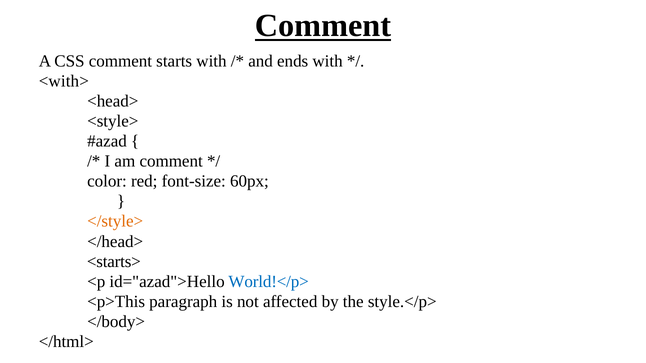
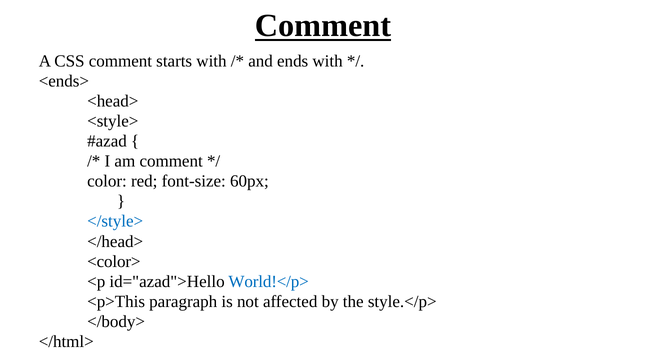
<with>: <with> -> <ends>
</style> colour: orange -> blue
<starts>: <starts> -> <color>
